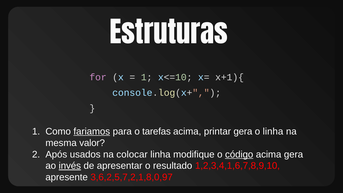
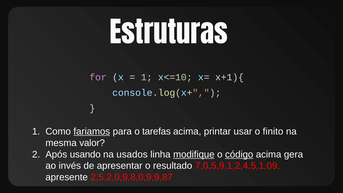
printar gera: gera -> usar
o linha: linha -> finito
usados: usados -> usando
colocar: colocar -> usados
modifique underline: none -> present
invés underline: present -> none
1,2,3,4,1,6,7,8,9,10: 1,2,3,4,1,6,7,8,9,10 -> 7,0,5,9,1,2,4,5,1,09
3,6,2,5,7,2,1,8,0,97: 3,6,2,5,7,2,1,8,0,97 -> 2,5,2,0,9,8,0,9,9,87
